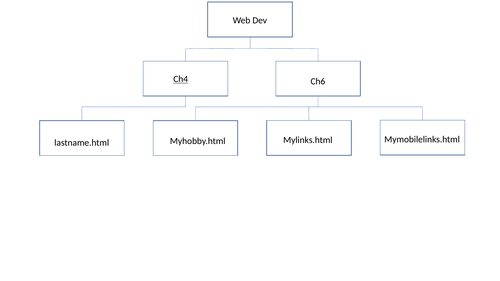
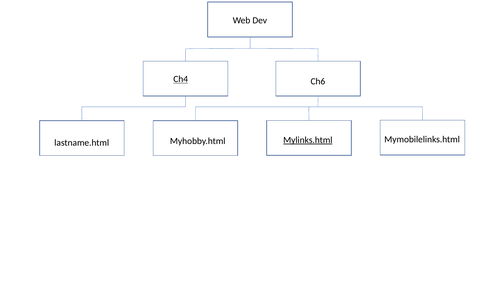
Mylinks.html underline: none -> present
